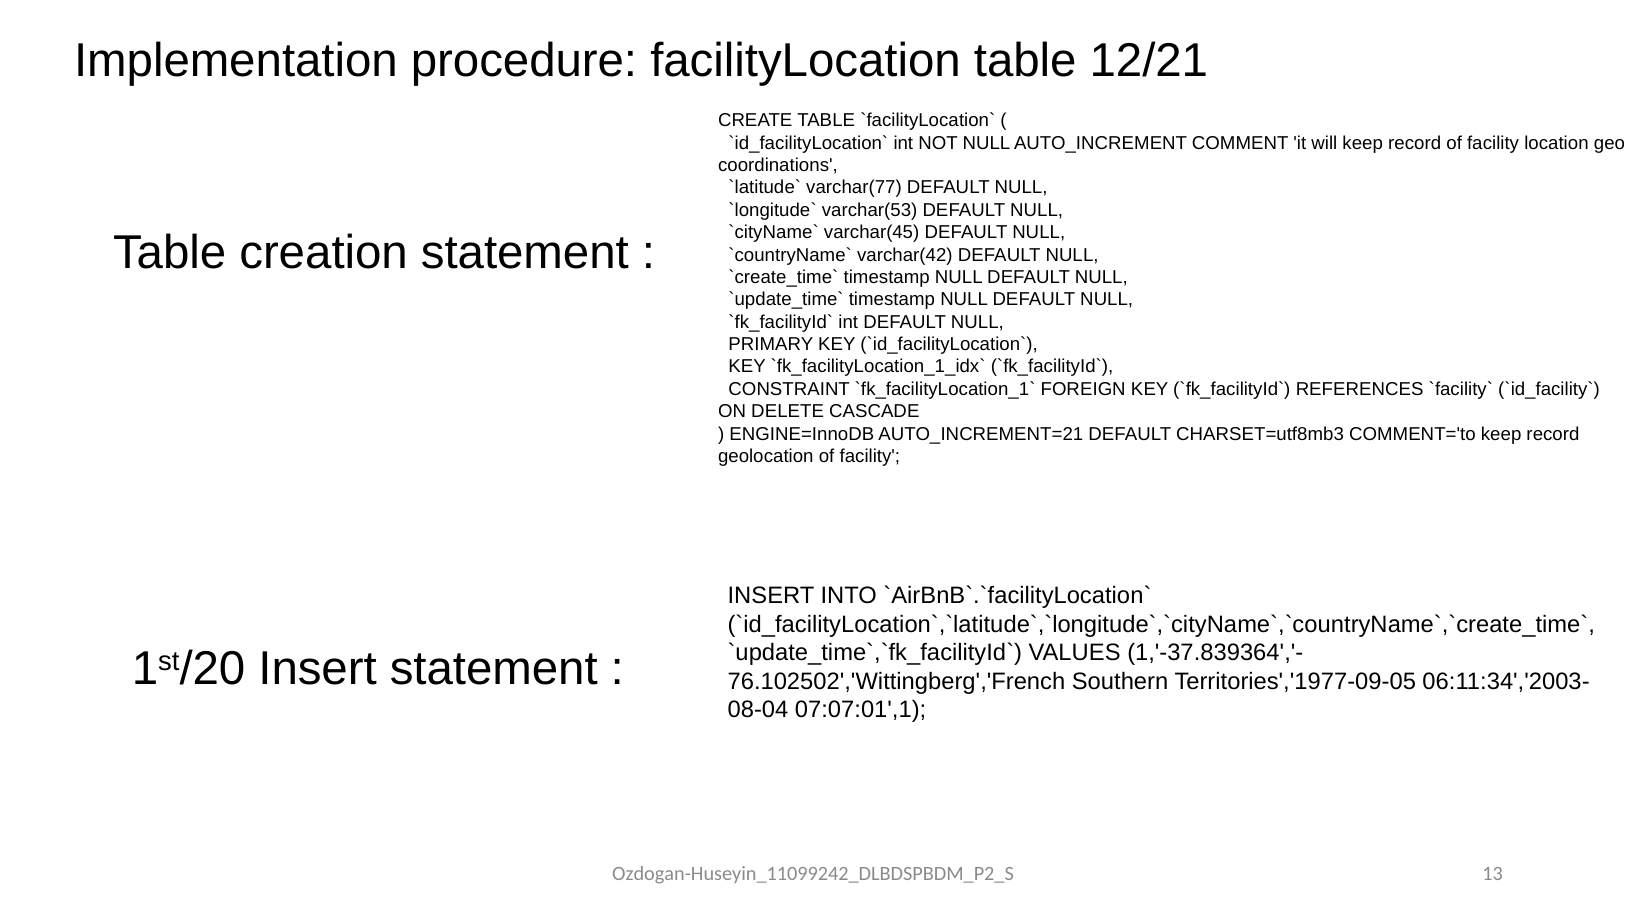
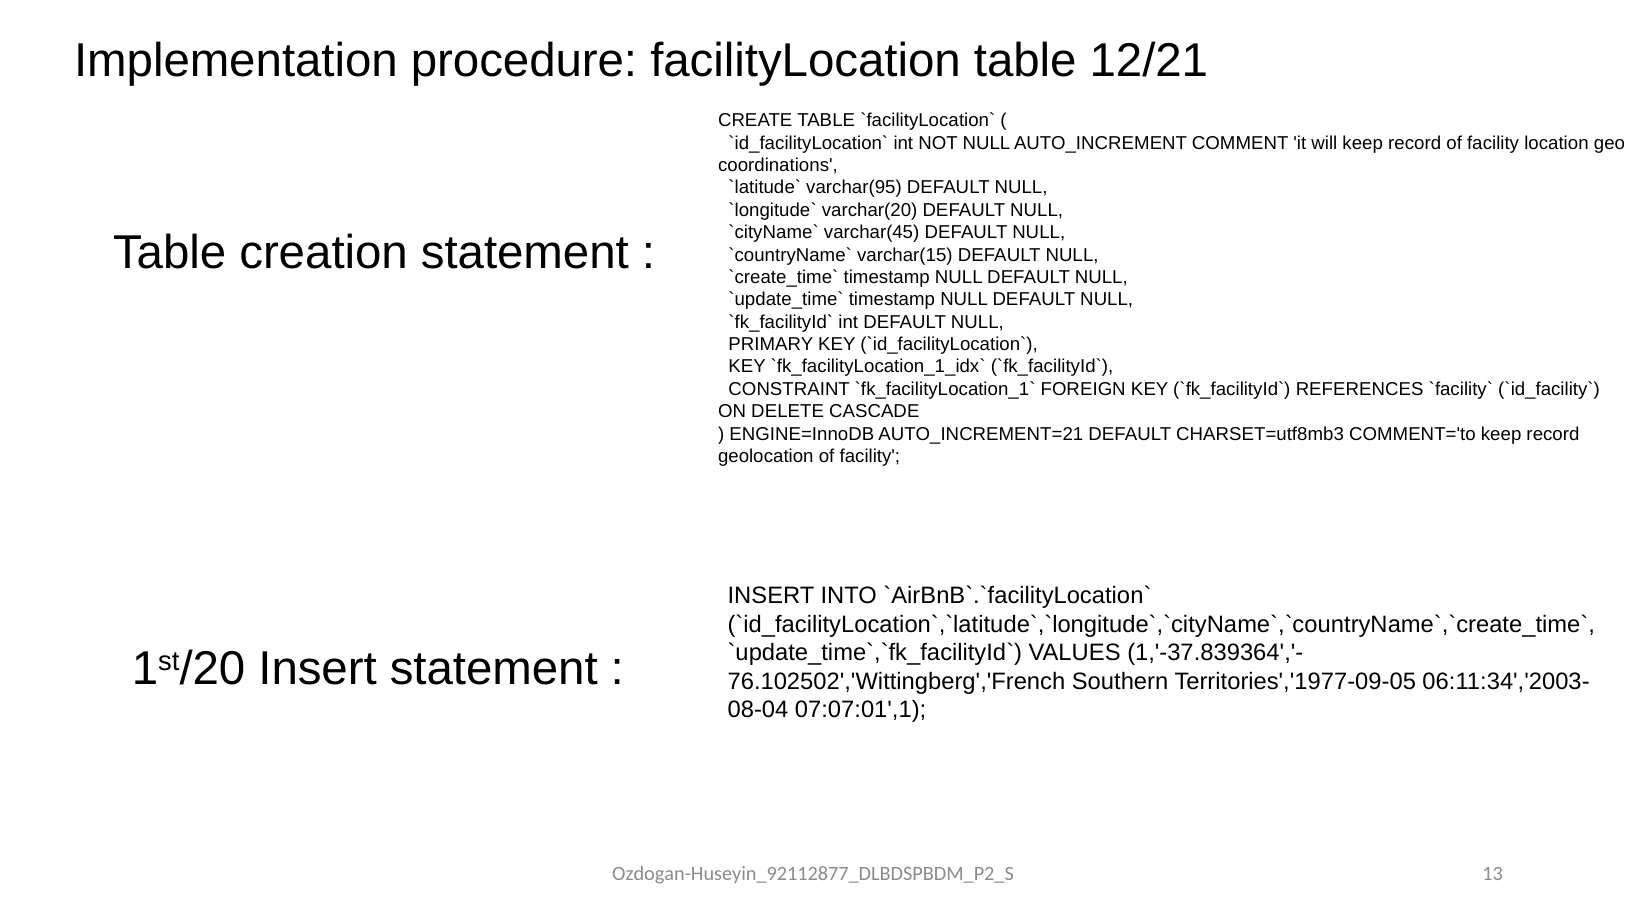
varchar(77: varchar(77 -> varchar(95
varchar(53: varchar(53 -> varchar(20
varchar(42: varchar(42 -> varchar(15
Ozdogan-Huseyin_11099242_DLBDSPBDM_P2_S: Ozdogan-Huseyin_11099242_DLBDSPBDM_P2_S -> Ozdogan-Huseyin_92112877_DLBDSPBDM_P2_S
